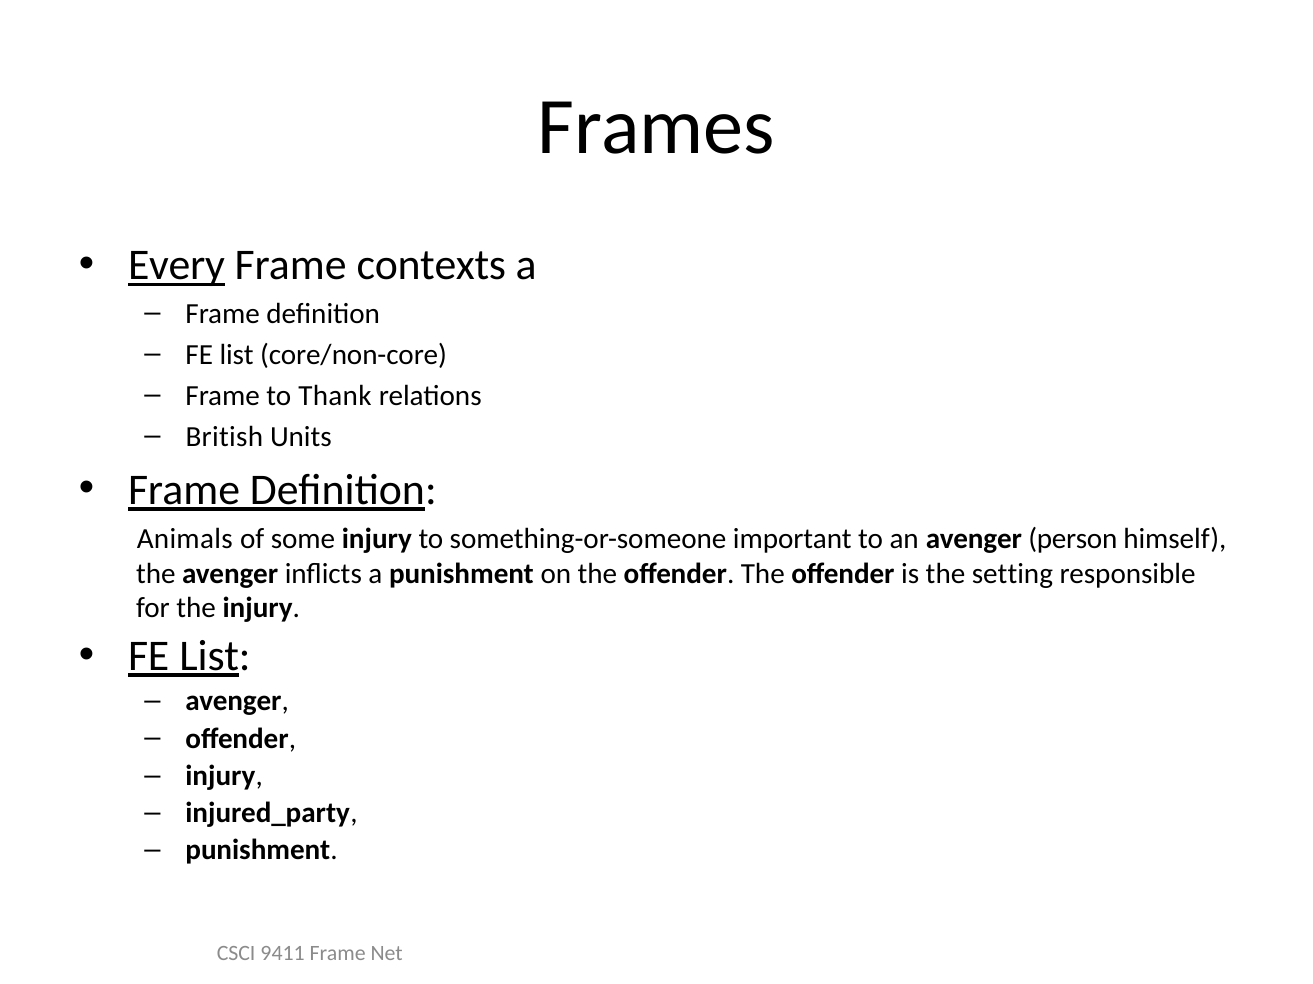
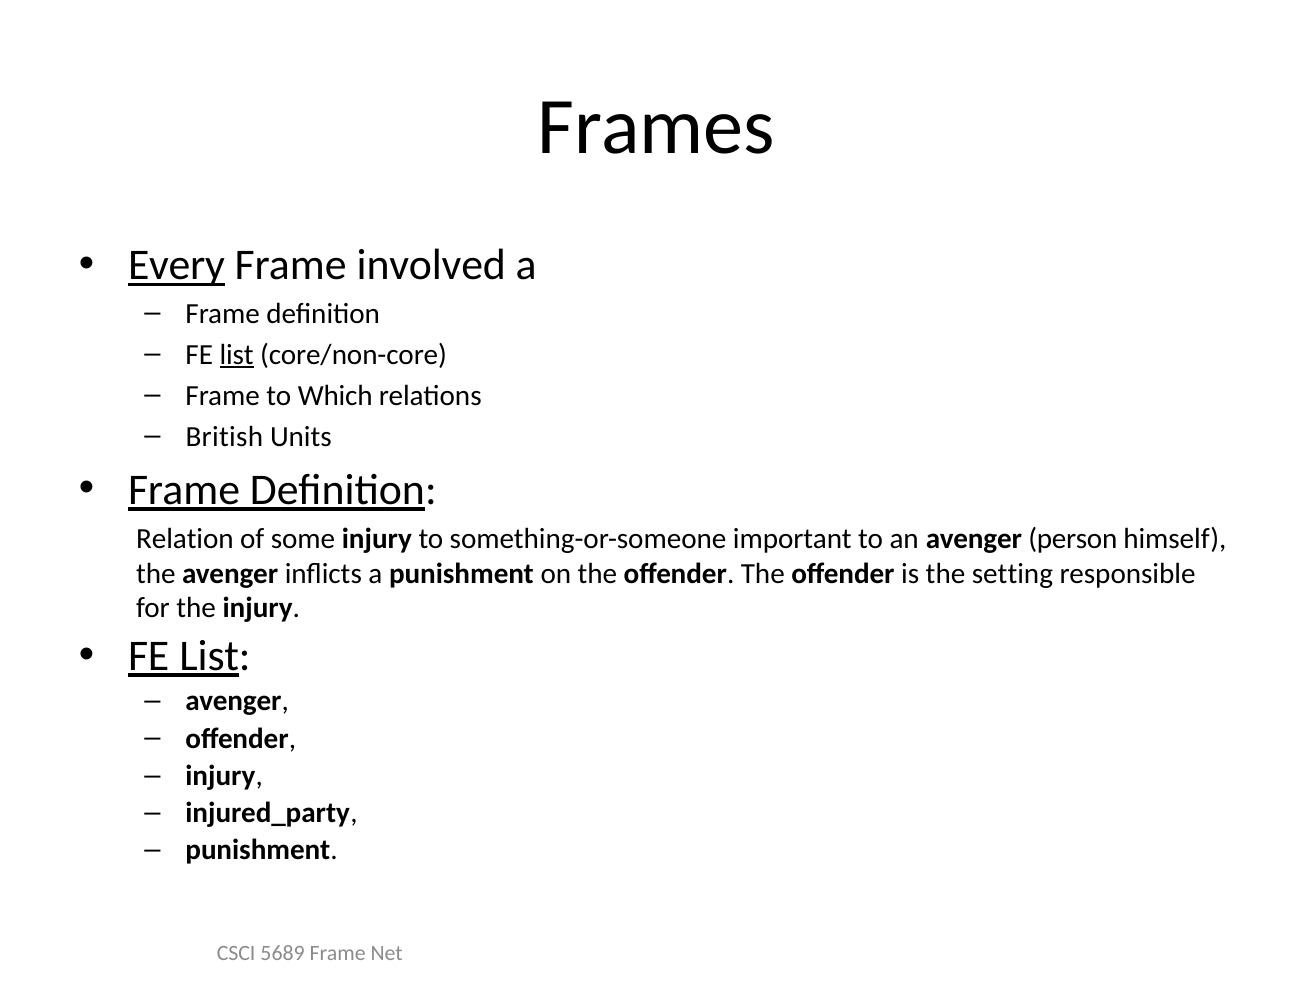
contexts: contexts -> involved
list at (237, 355) underline: none -> present
Thank: Thank -> Which
Animals: Animals -> Relation
9411: 9411 -> 5689
